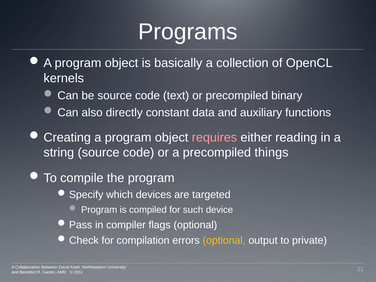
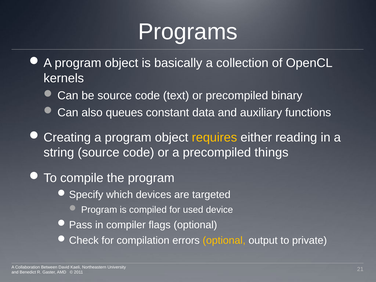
directly: directly -> queues
requires colour: pink -> yellow
such: such -> used
